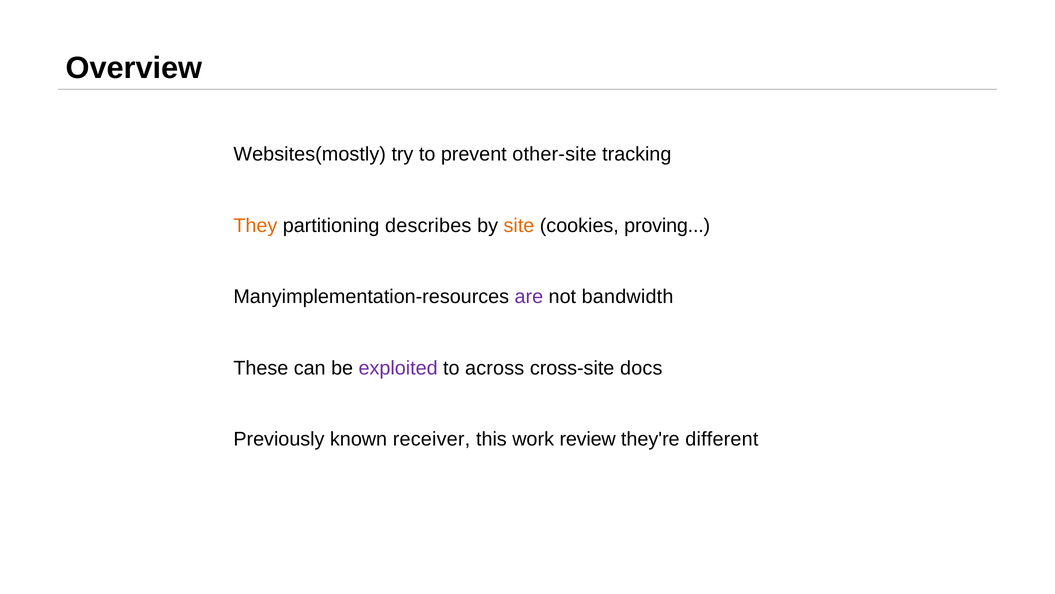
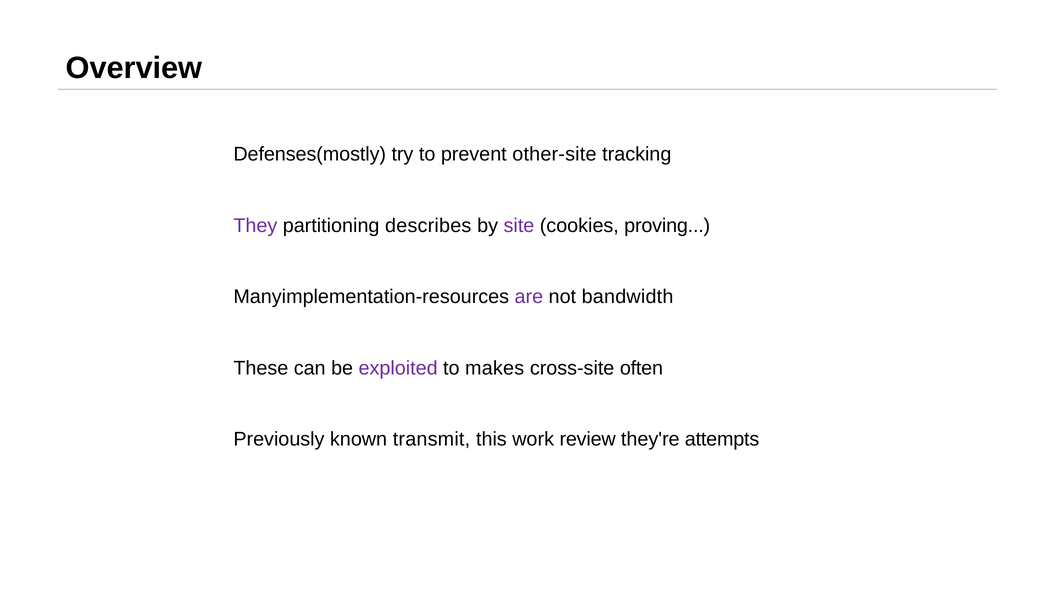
Websites(mostly: Websites(mostly -> Defenses(mostly
They colour: orange -> purple
site colour: orange -> purple
across: across -> makes
docs: docs -> often
receiver: receiver -> transmit
different: different -> attempts
